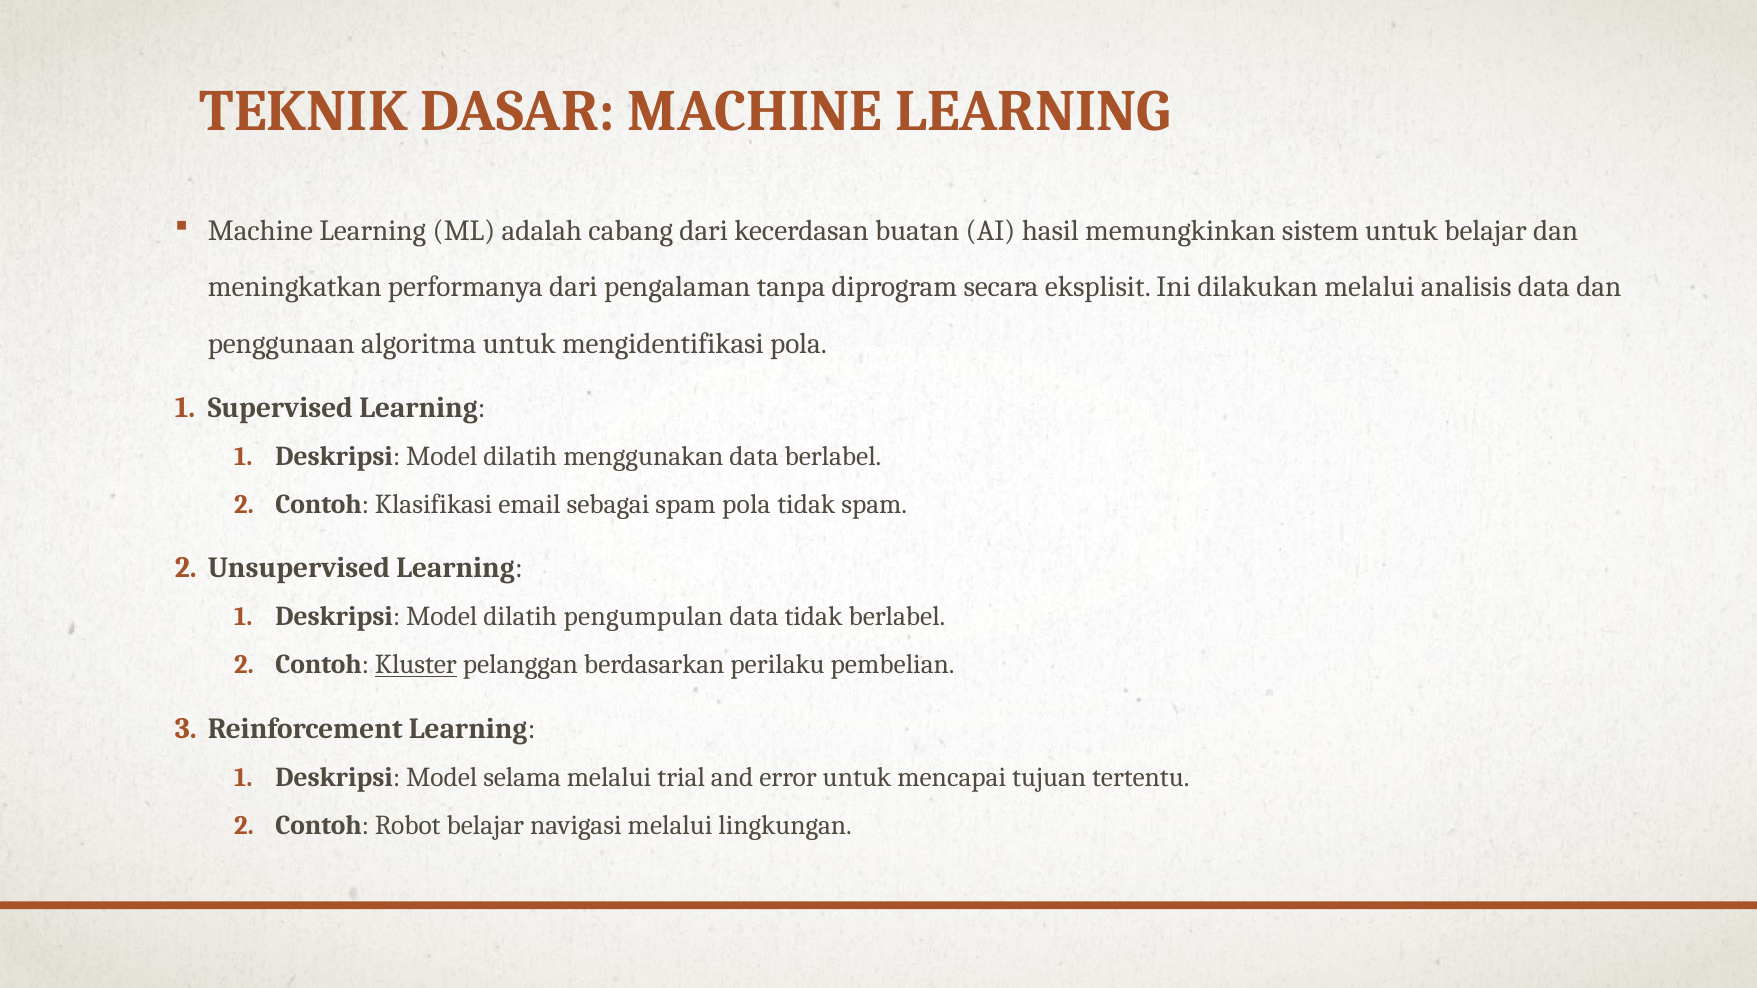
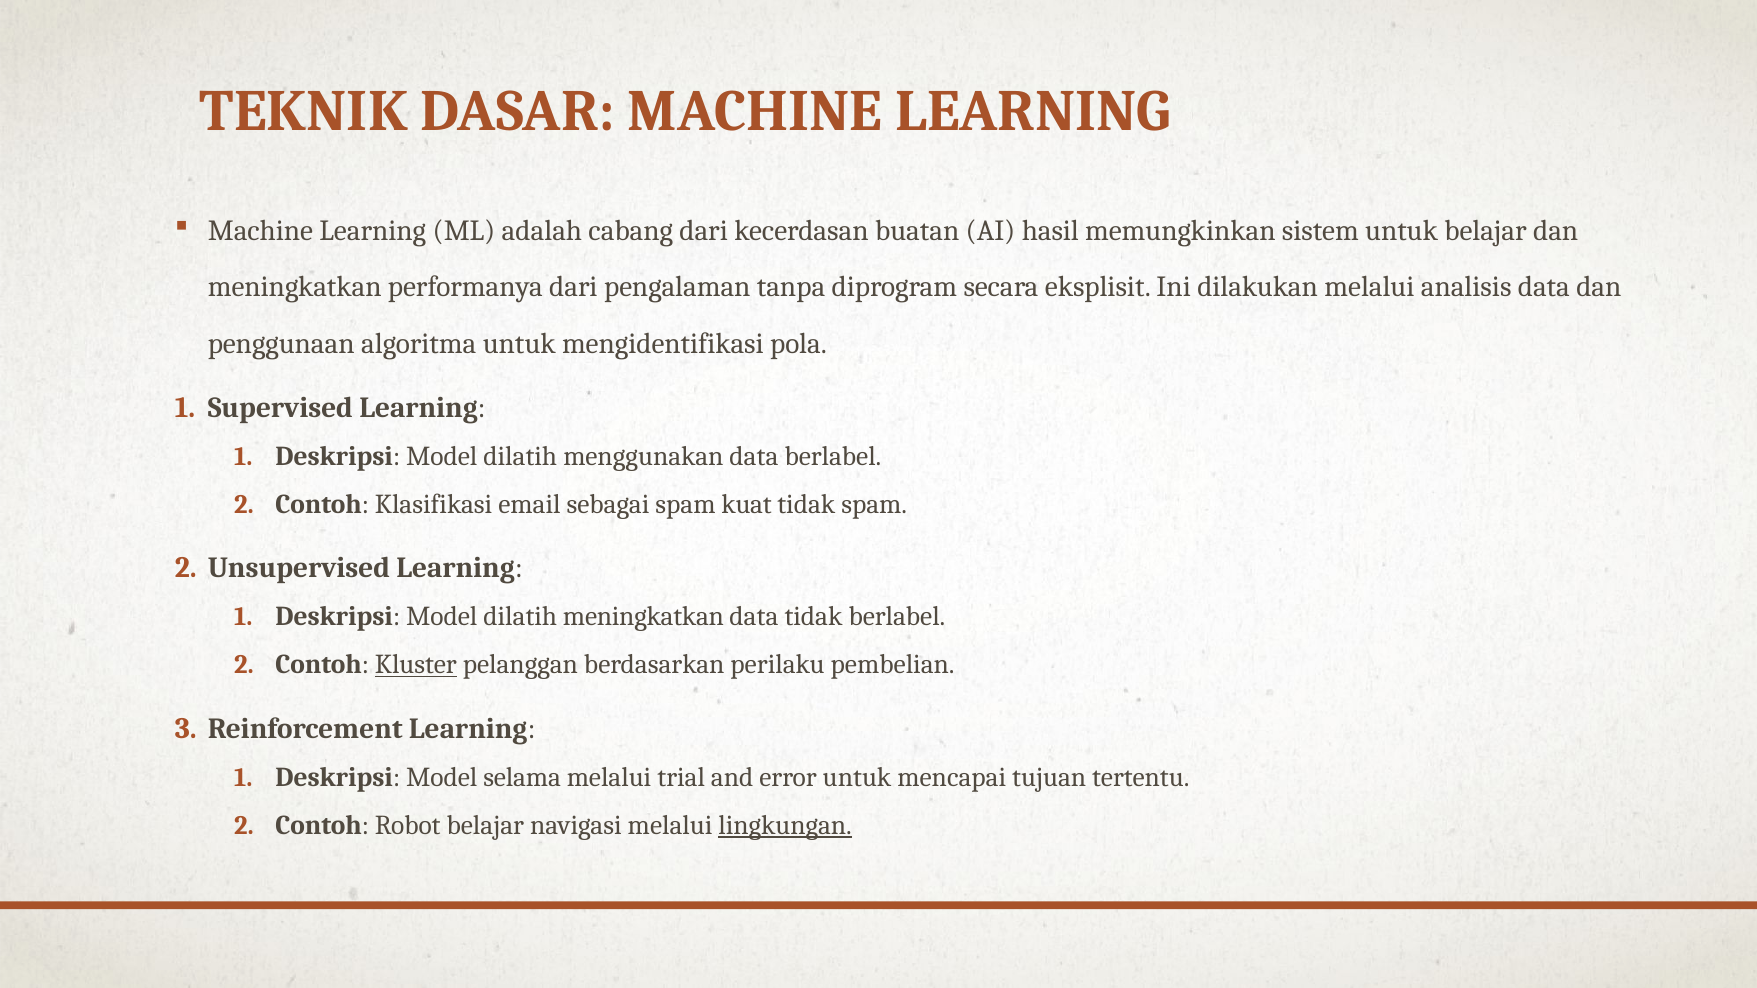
spam pola: pola -> kuat
dilatih pengumpulan: pengumpulan -> meningkatkan
lingkungan underline: none -> present
